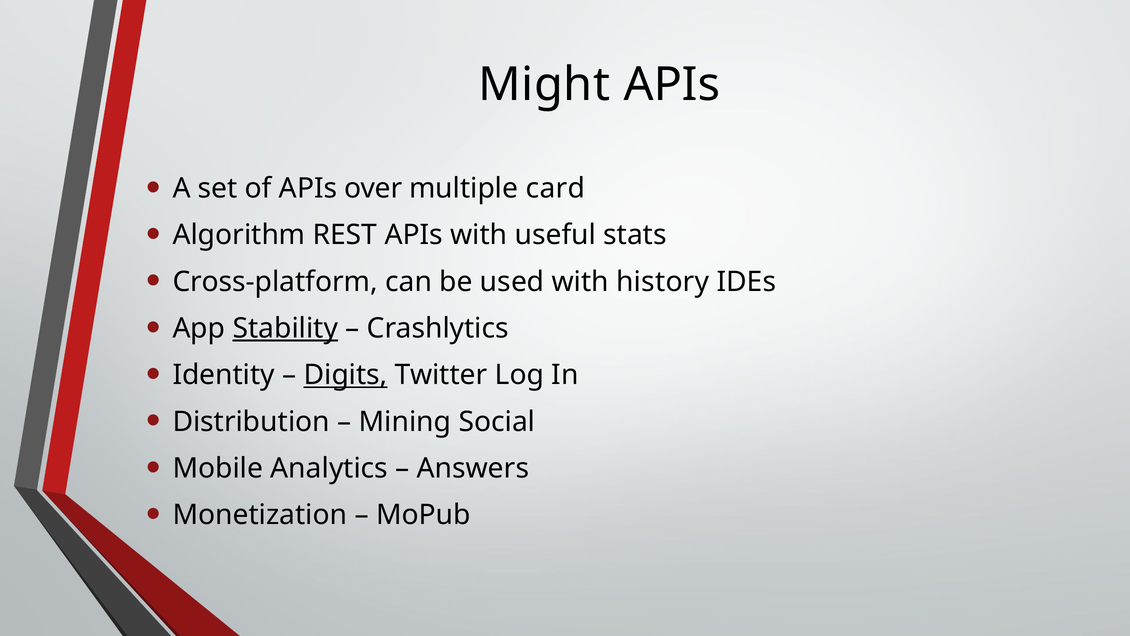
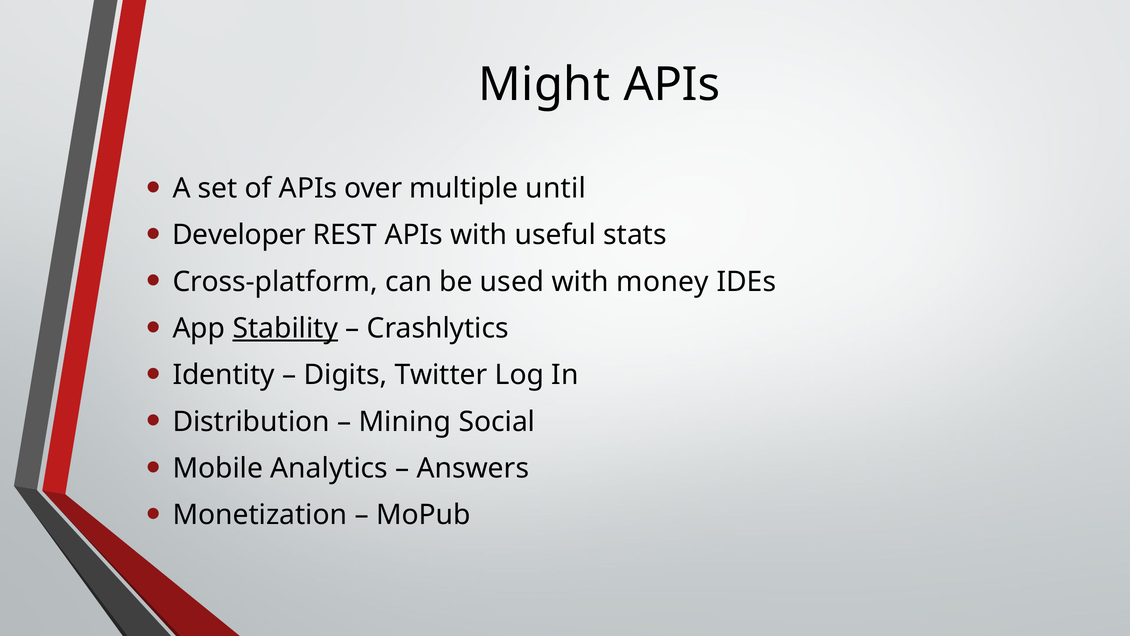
card: card -> until
Algorithm: Algorithm -> Developer
history: history -> money
Digits underline: present -> none
